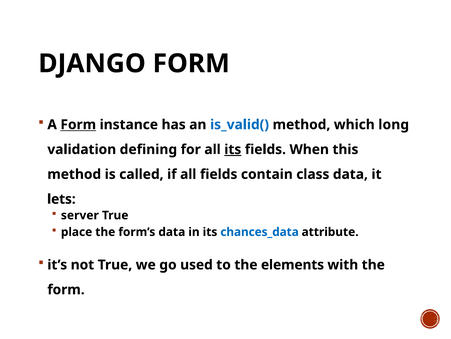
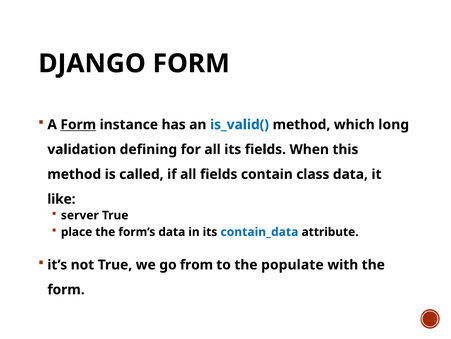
its at (233, 149) underline: present -> none
lets: lets -> like
chances_data: chances_data -> contain_data
used: used -> from
elements: elements -> populate
